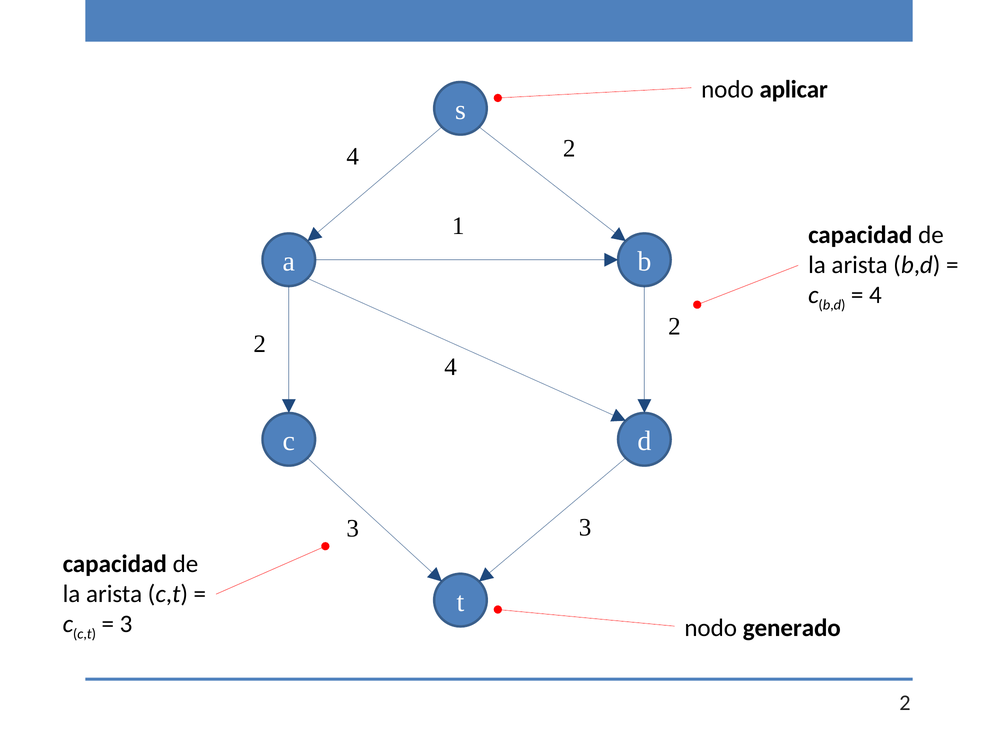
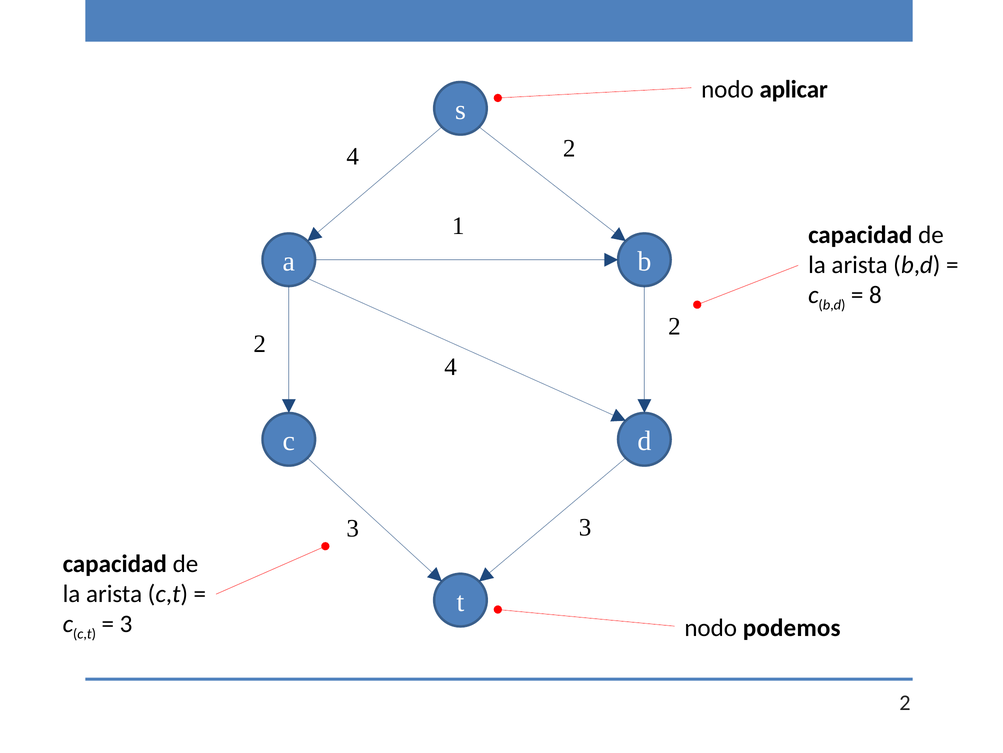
4 at (875, 295): 4 -> 8
generado: generado -> podemos
